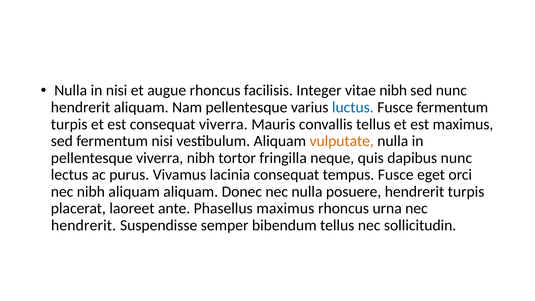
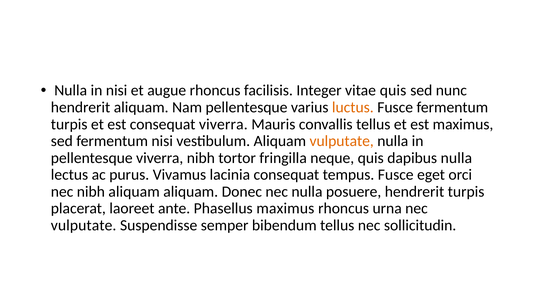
vitae nibh: nibh -> quis
luctus colour: blue -> orange
dapibus nunc: nunc -> nulla
hendrerit at (84, 225): hendrerit -> vulputate
